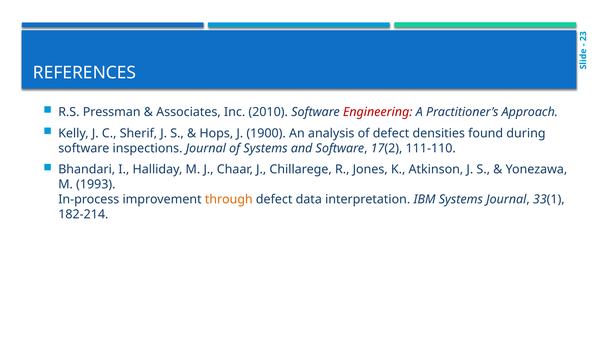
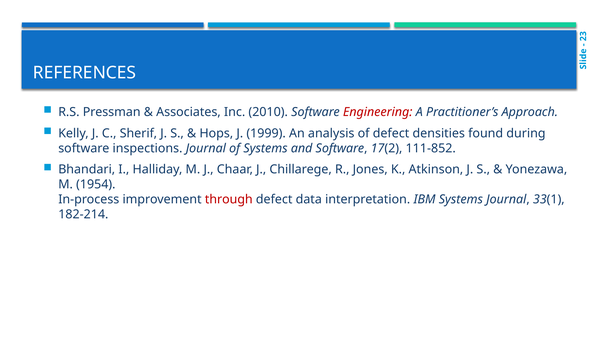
1900: 1900 -> 1999
111-110: 111-110 -> 111-852
1993: 1993 -> 1954
through colour: orange -> red
